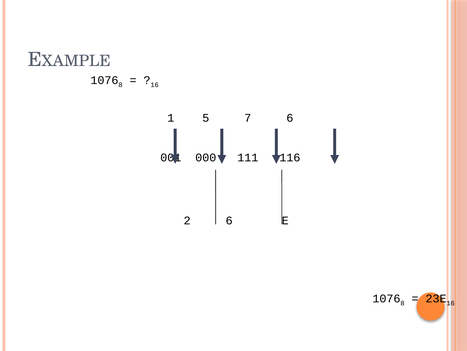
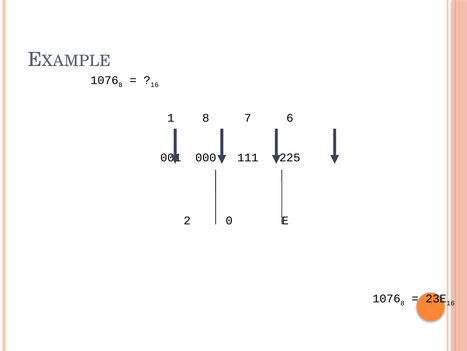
1 5: 5 -> 8
116: 116 -> 225
2 6: 6 -> 0
